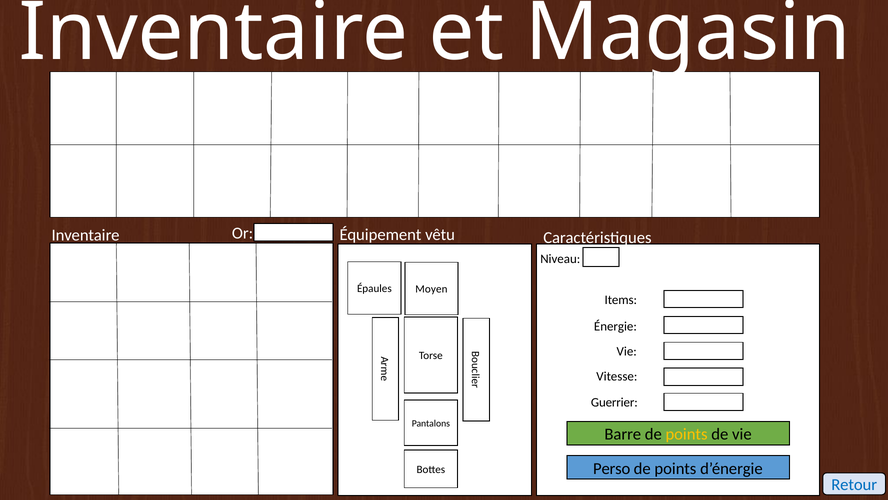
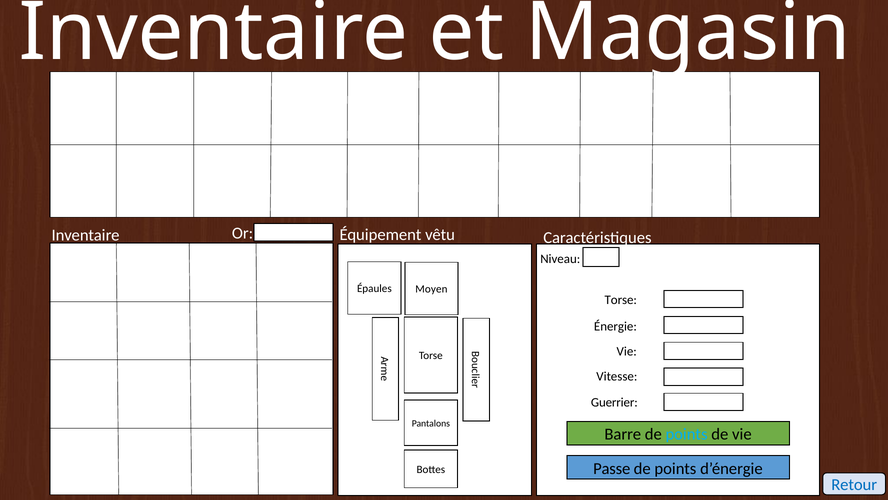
Items at (621, 300): Items -> Torse
points at (687, 434) colour: yellow -> light blue
Perso: Perso -> Passe
